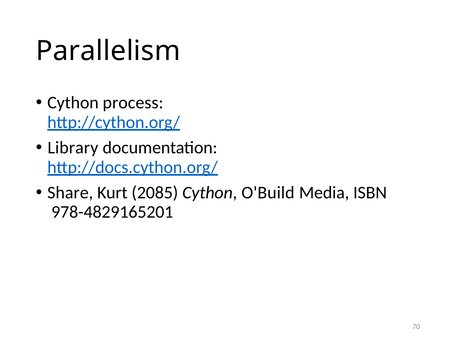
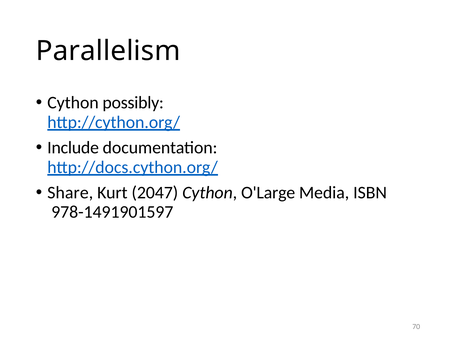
process: process -> possibly
Library: Library -> Include
2085: 2085 -> 2047
O'Build: O'Build -> O'Large
978-4829165201: 978-4829165201 -> 978-1491901597
